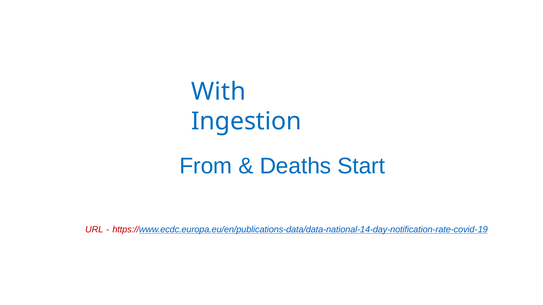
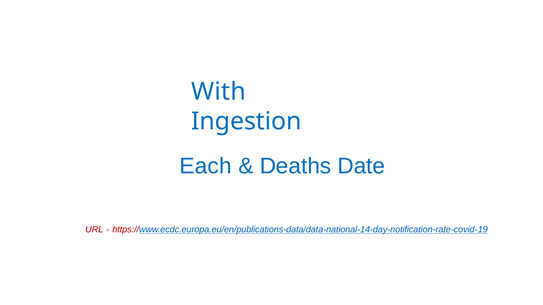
From: From -> Each
Start: Start -> Date
